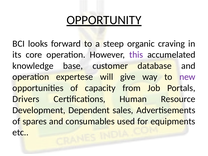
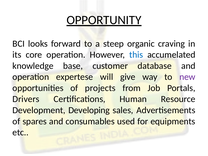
this colour: purple -> blue
capacity: capacity -> projects
Dependent: Dependent -> Developing
